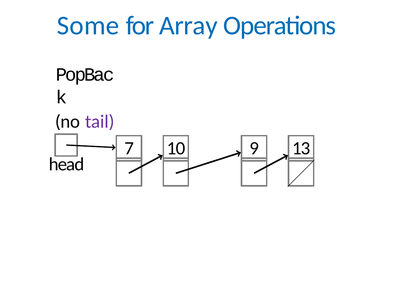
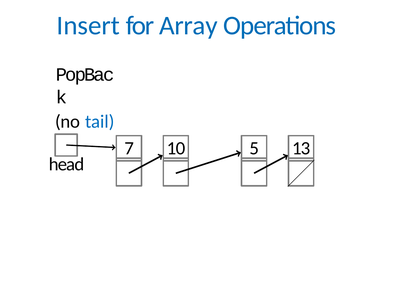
Some: Some -> Insert
tail colour: purple -> blue
9: 9 -> 5
